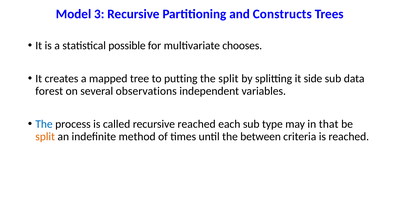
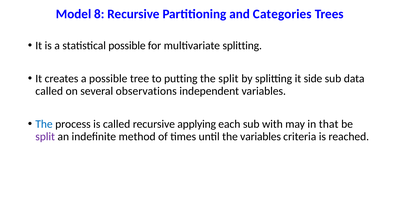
3: 3 -> 8
Constructs: Constructs -> Categories
multivariate chooses: chooses -> splitting
a mapped: mapped -> possible
forest at (49, 91): forest -> called
recursive reached: reached -> applying
type: type -> with
split at (45, 136) colour: orange -> purple
the between: between -> variables
